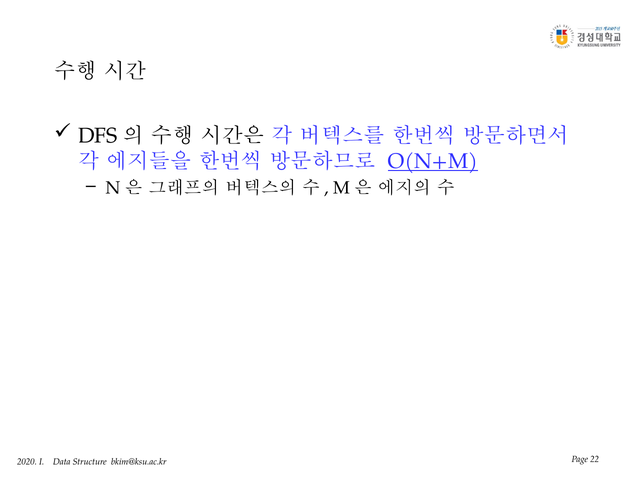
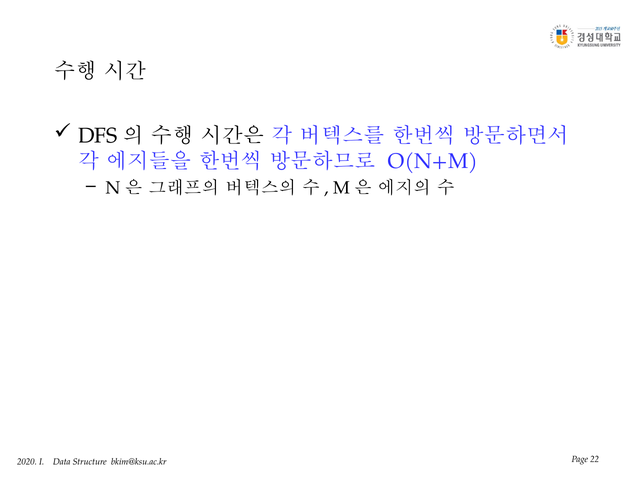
O(N+M underline: present -> none
